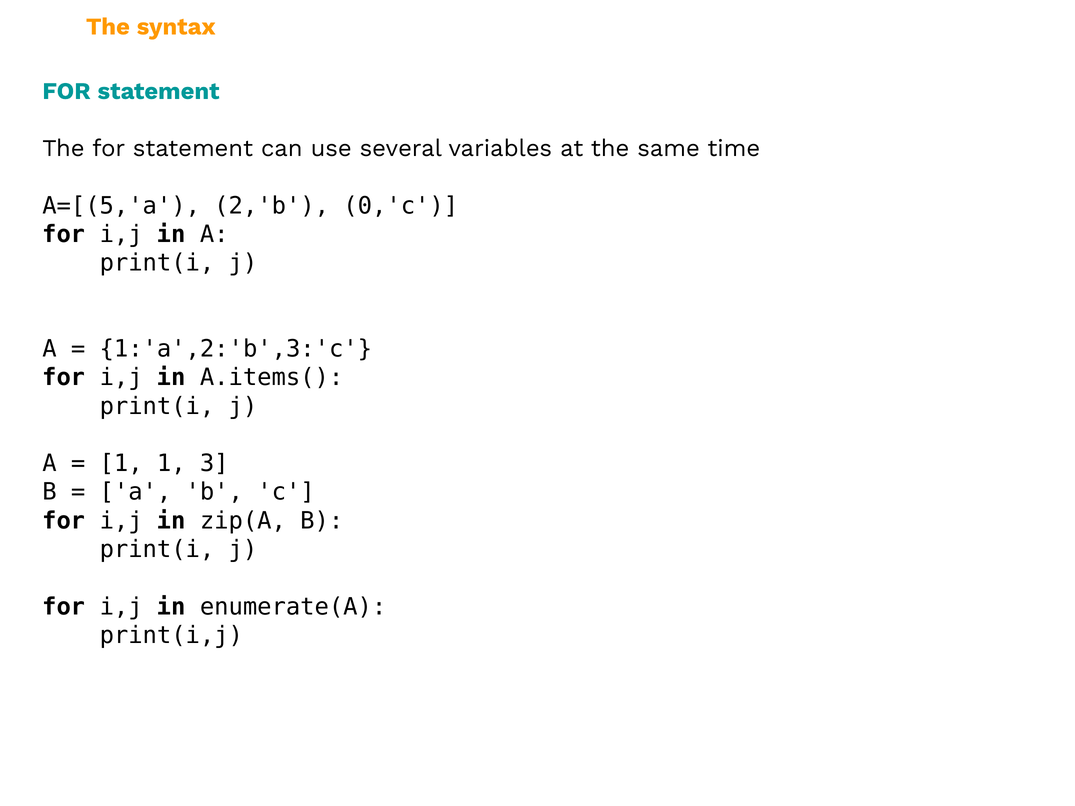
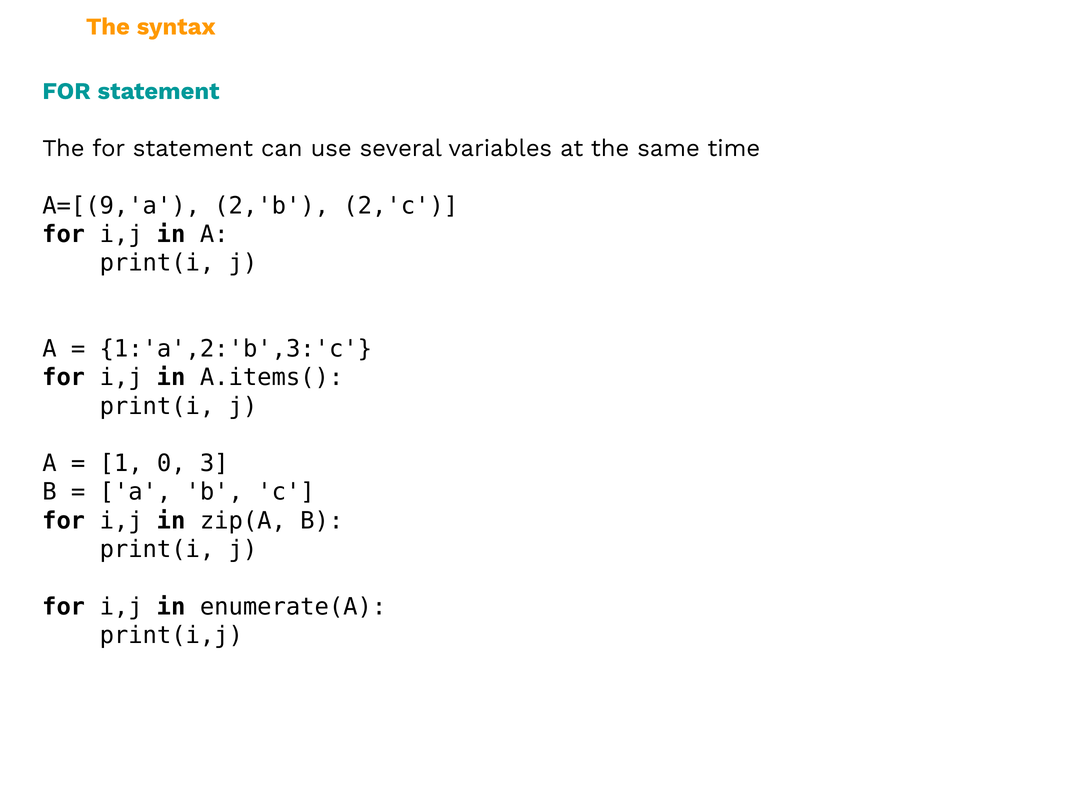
A=[(5,'a: A=[(5,'a -> A=[(9,'a
0,'c: 0,'c -> 2,'c
1 1: 1 -> 0
